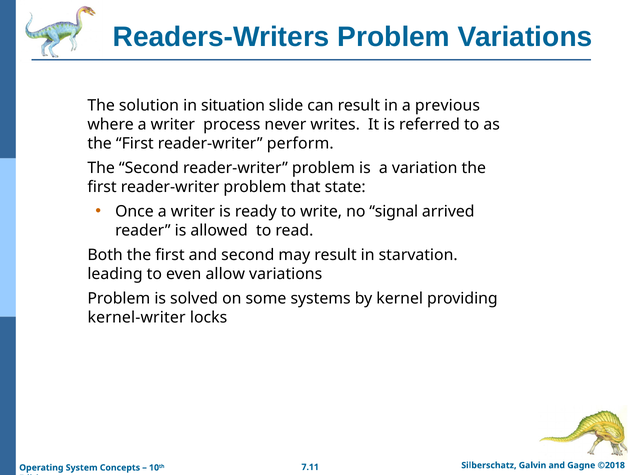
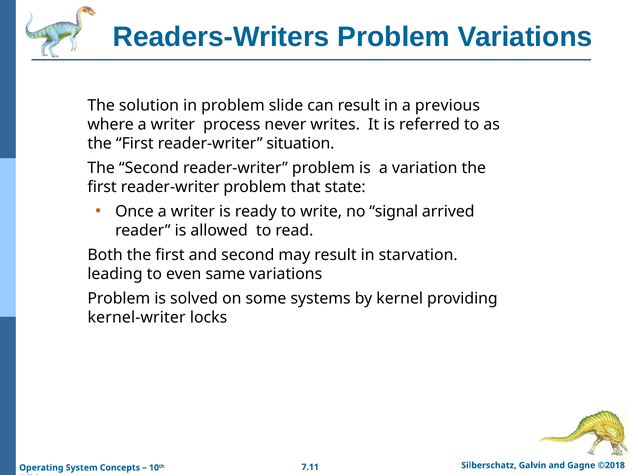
in situation: situation -> problem
perform: perform -> situation
allow: allow -> same
